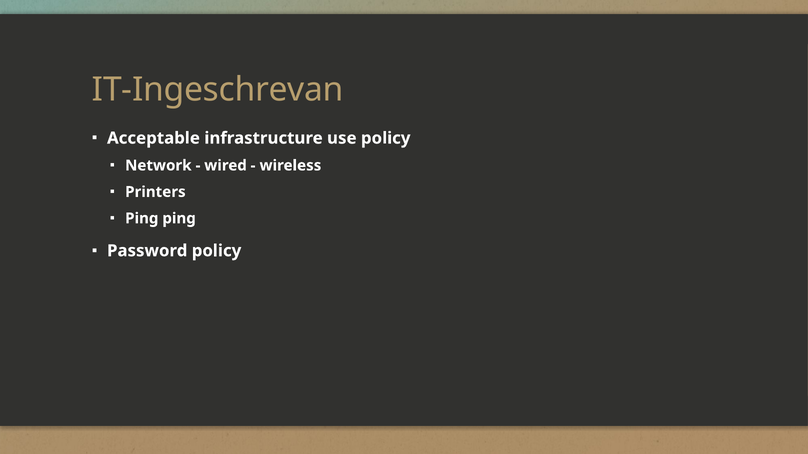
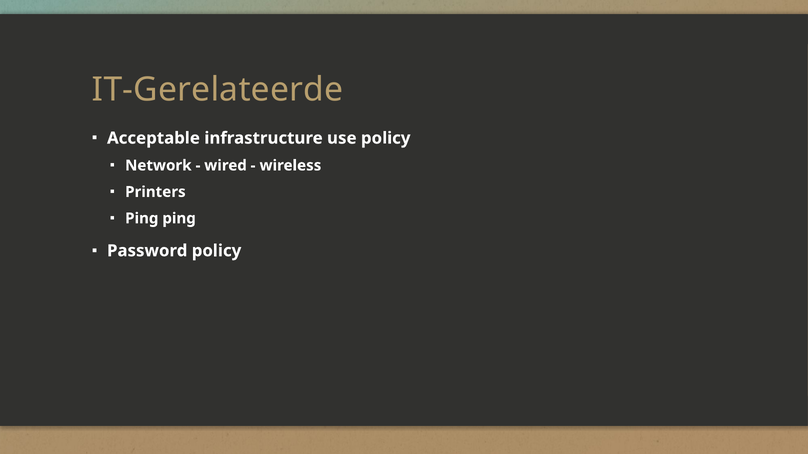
IT-Ingeschrevan: IT-Ingeschrevan -> IT-Gerelateerde
